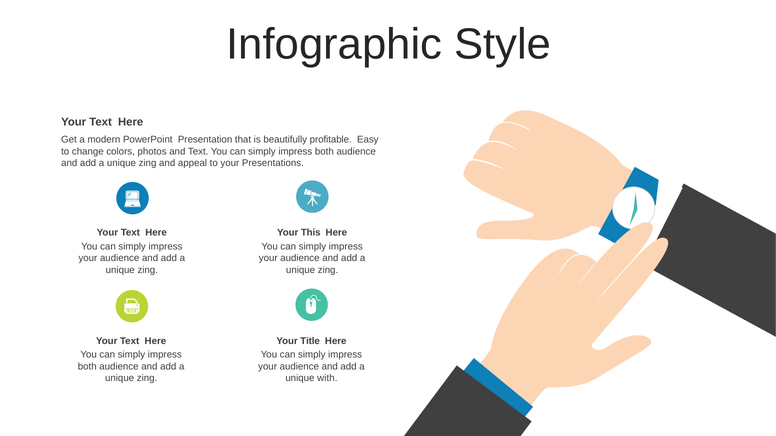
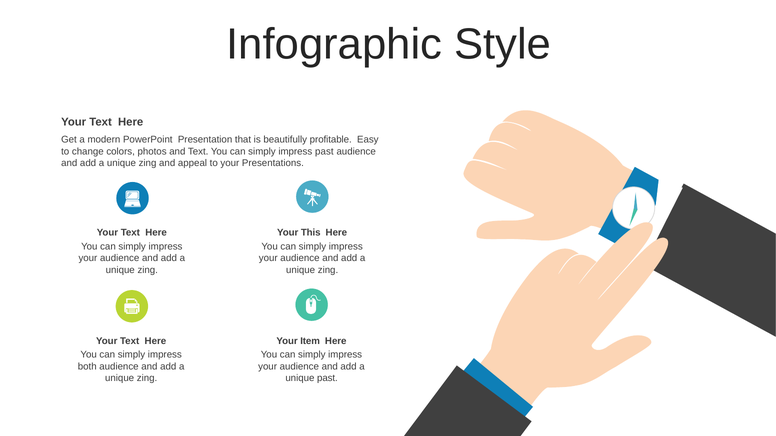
both at (324, 152): both -> past
Title: Title -> Item
unique with: with -> past
